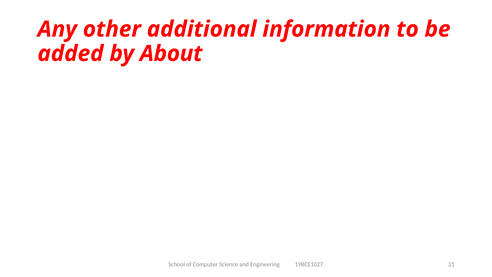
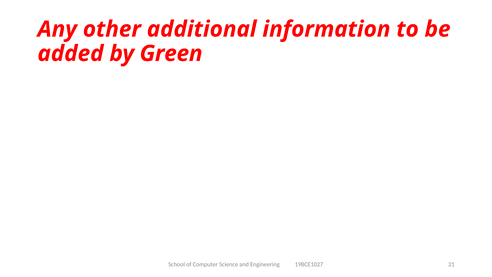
About: About -> Green
